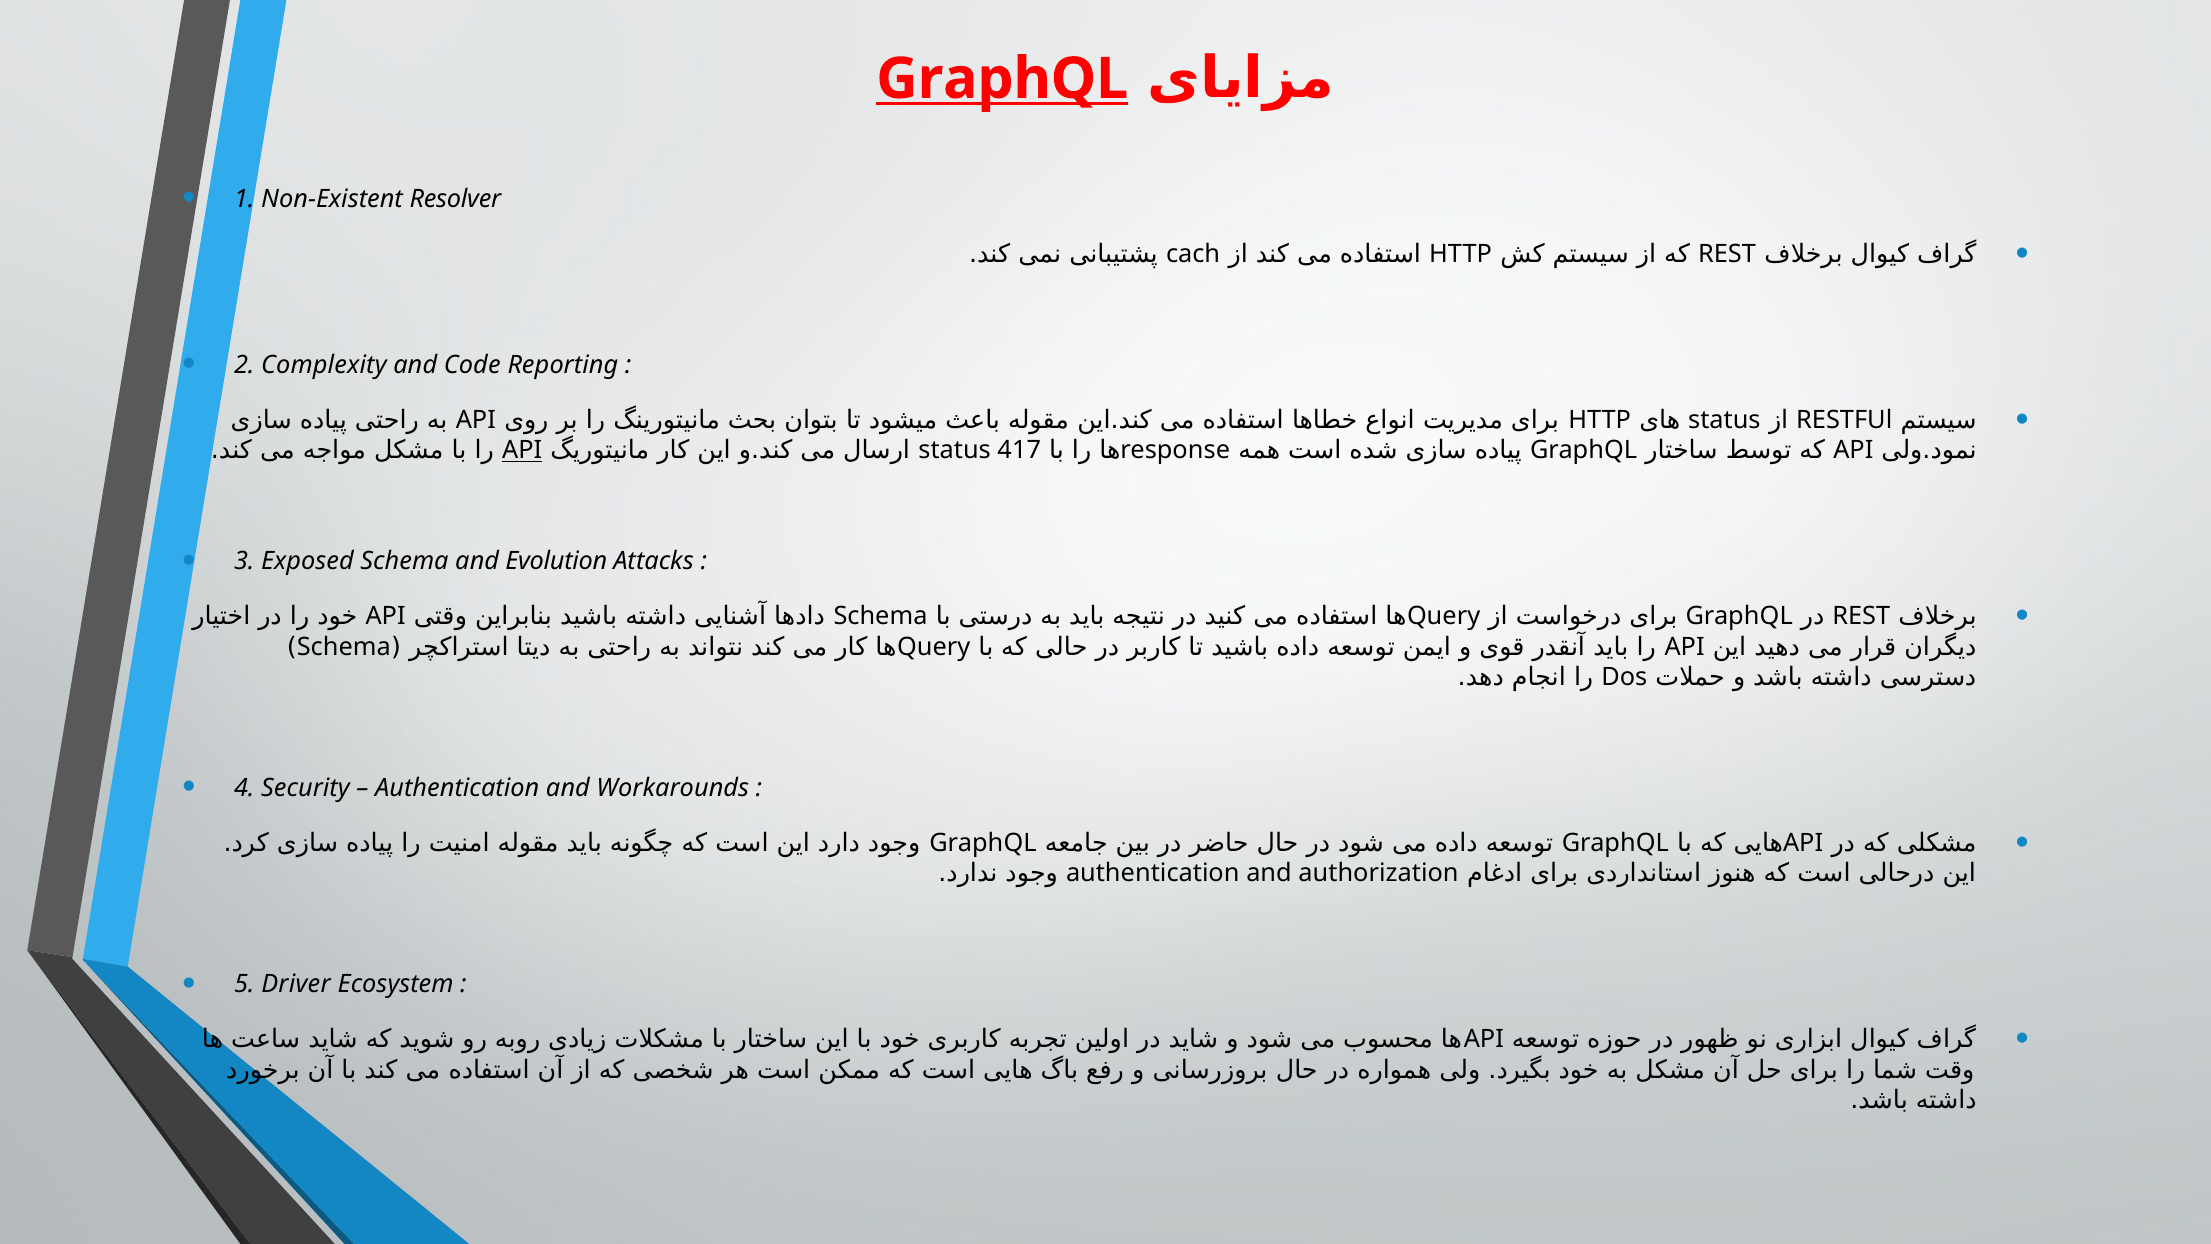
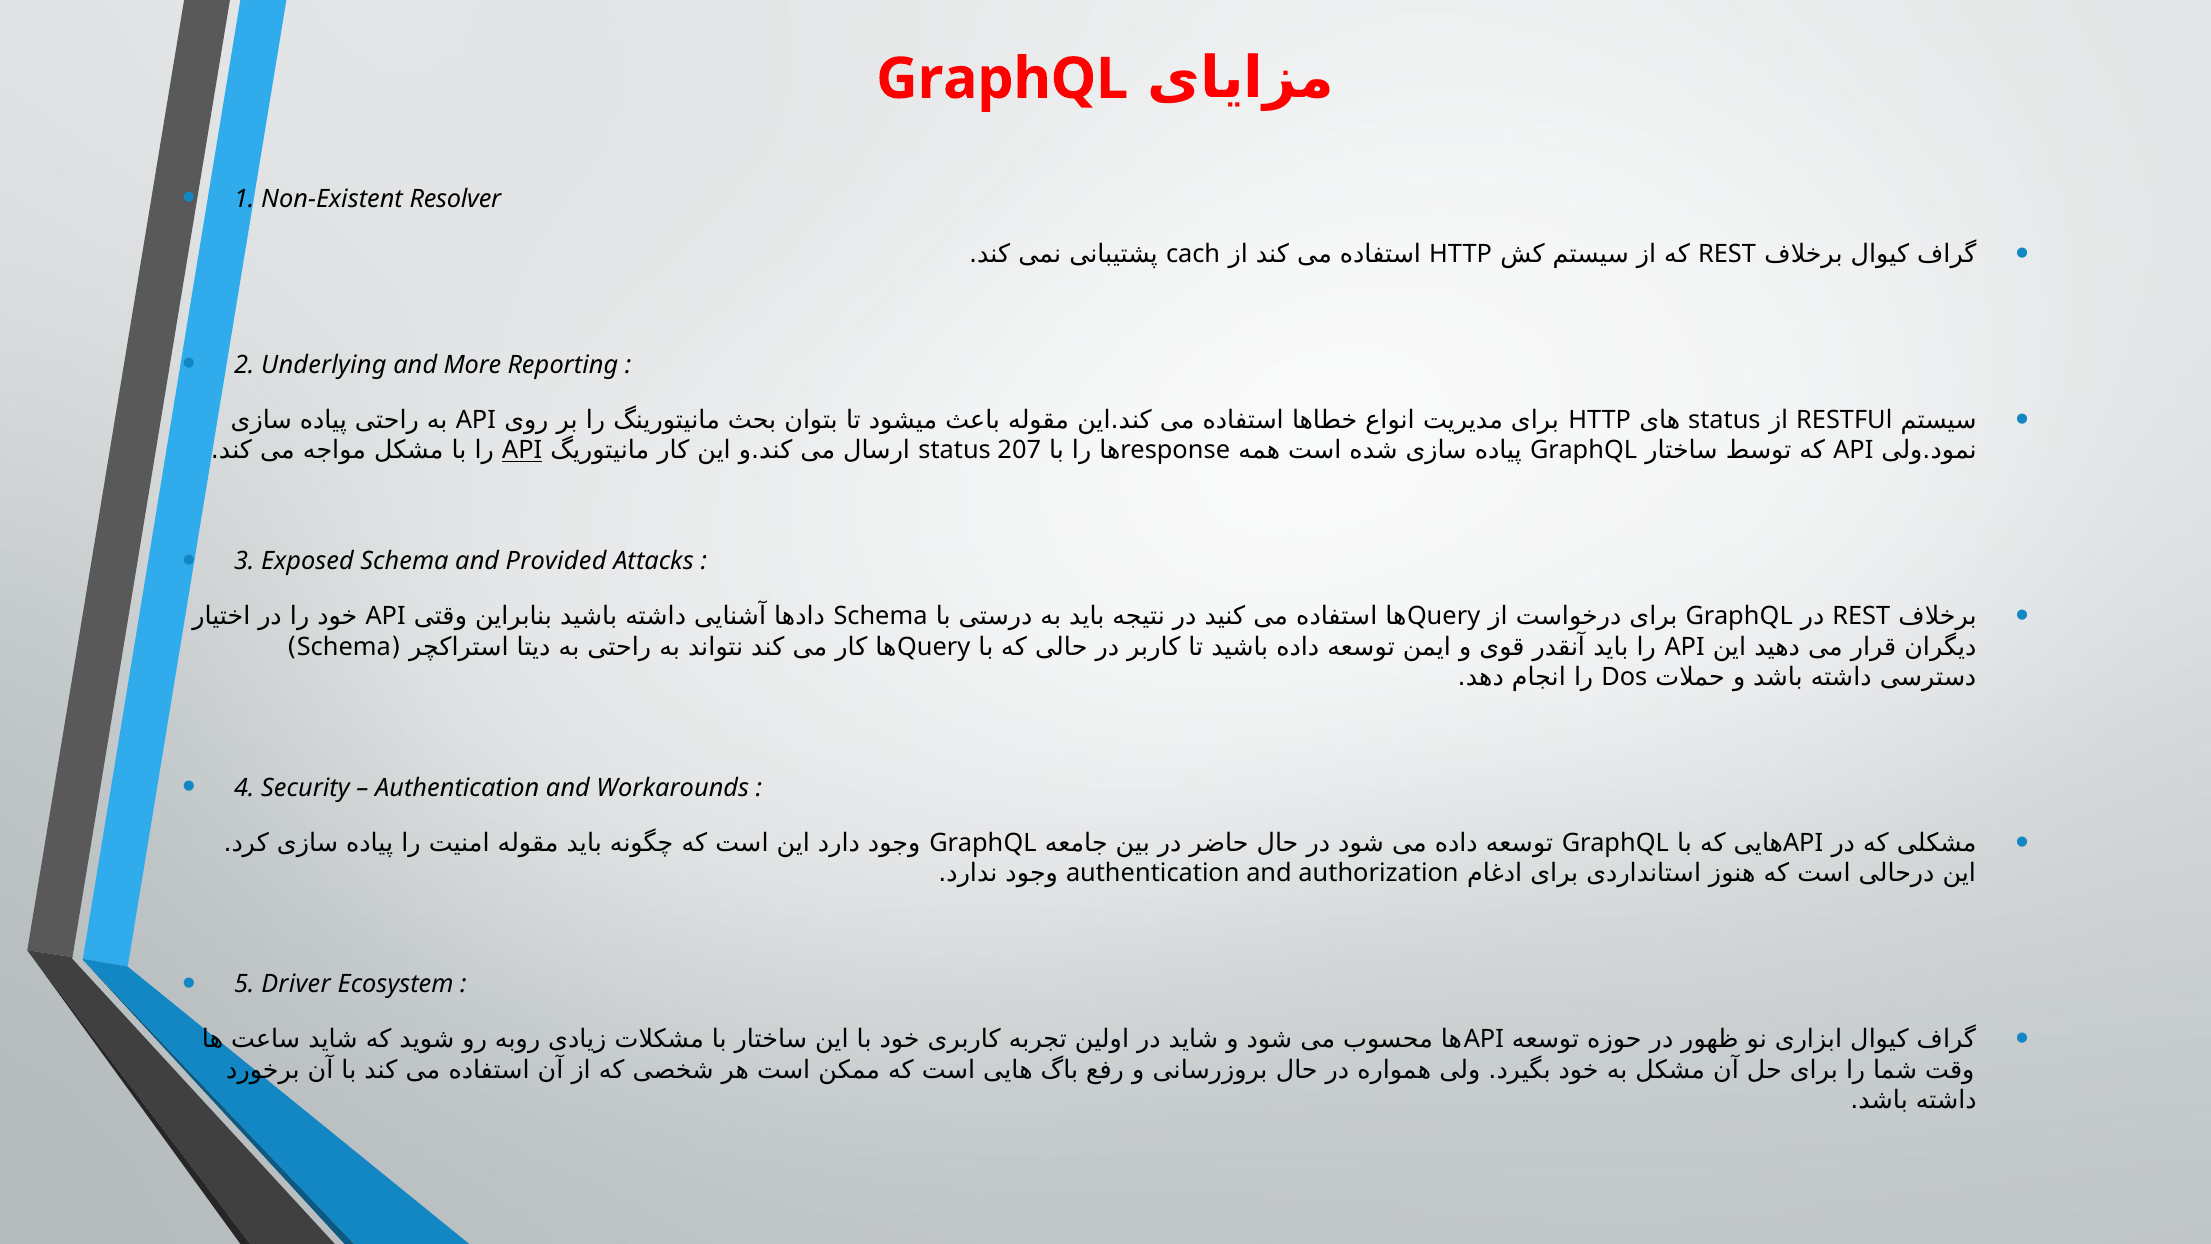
GraphQL at (1002, 79) underline: present -> none
Complexity: Complexity -> Underlying
Code: Code -> More
417: 417 -> 207
Evolution: Evolution -> Provided
